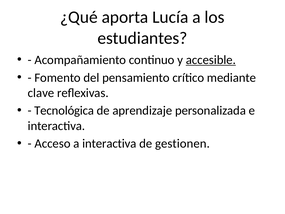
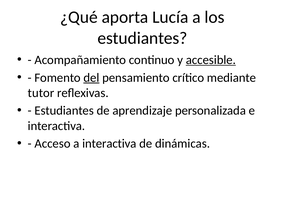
del underline: none -> present
clave: clave -> tutor
Tecnológica at (64, 110): Tecnológica -> Estudiantes
gestionen: gestionen -> dinámicas
